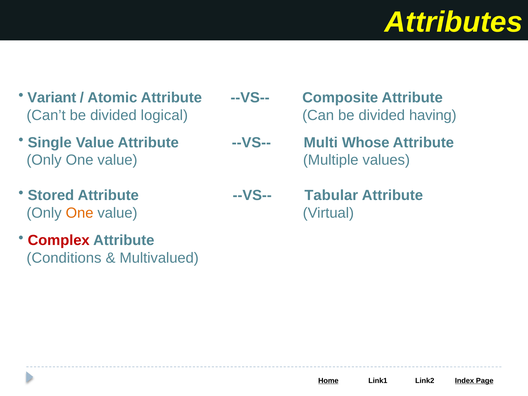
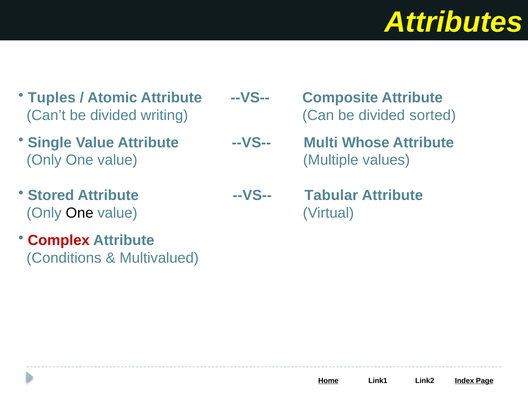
Variant: Variant -> Tuples
logical: logical -> writing
having: having -> sorted
One at (80, 213) colour: orange -> black
